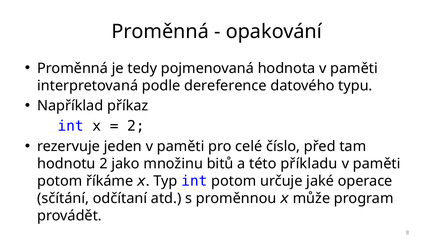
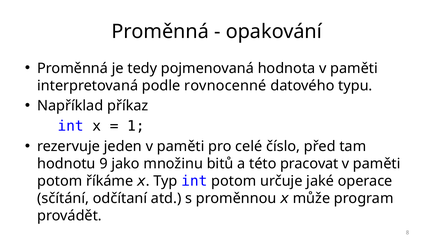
dereference: dereference -> rovnocenné
2 at (136, 126): 2 -> 1
hodnotu 2: 2 -> 9
příkladu: příkladu -> pracovat
